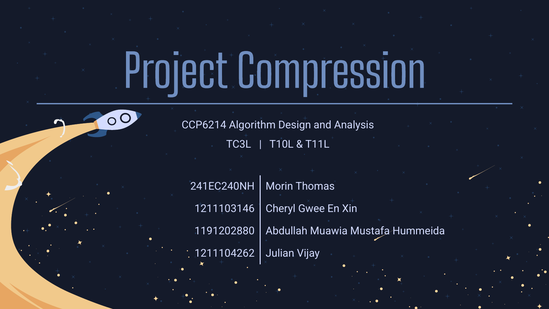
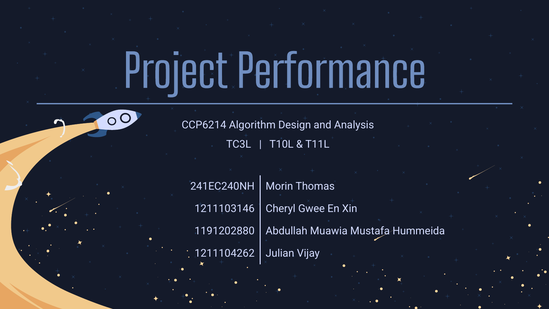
Compression: Compression -> Performance
